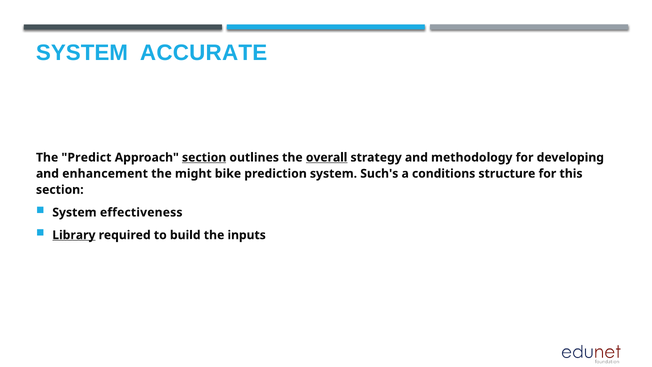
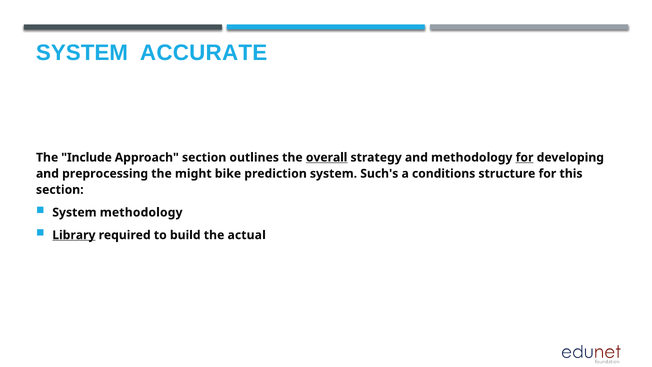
Predict: Predict -> Include
section at (204, 157) underline: present -> none
for at (525, 157) underline: none -> present
enhancement: enhancement -> preprocessing
System effectiveness: effectiveness -> methodology
inputs: inputs -> actual
